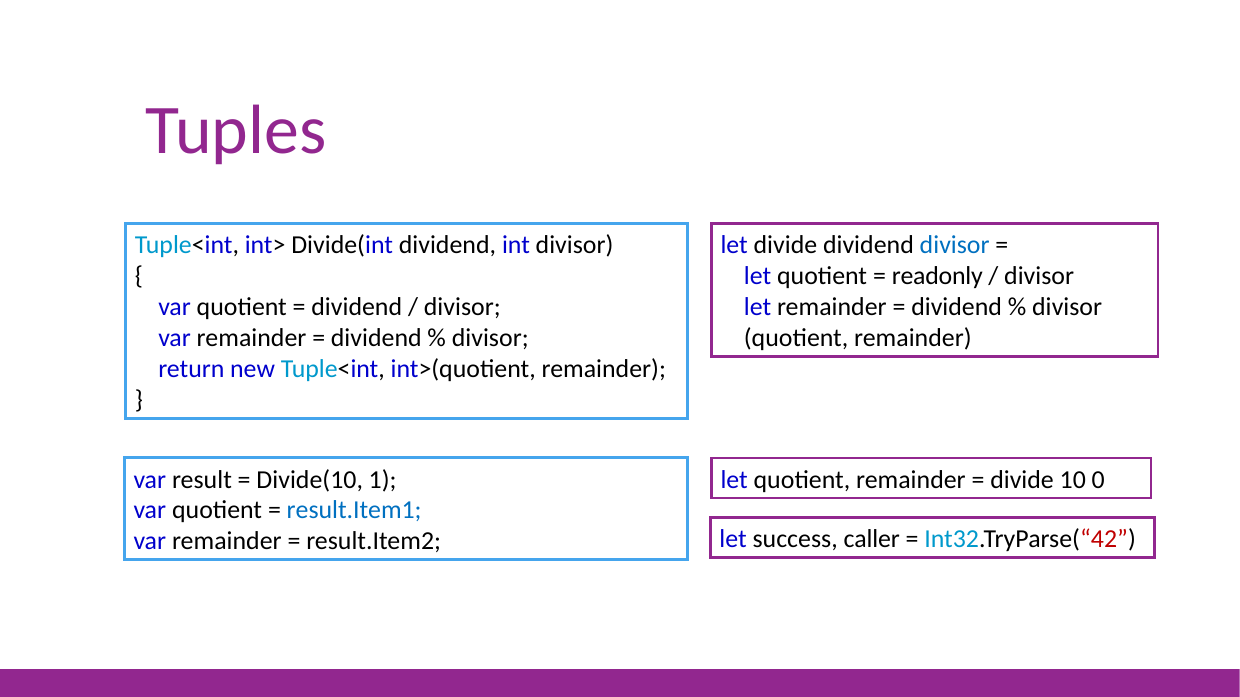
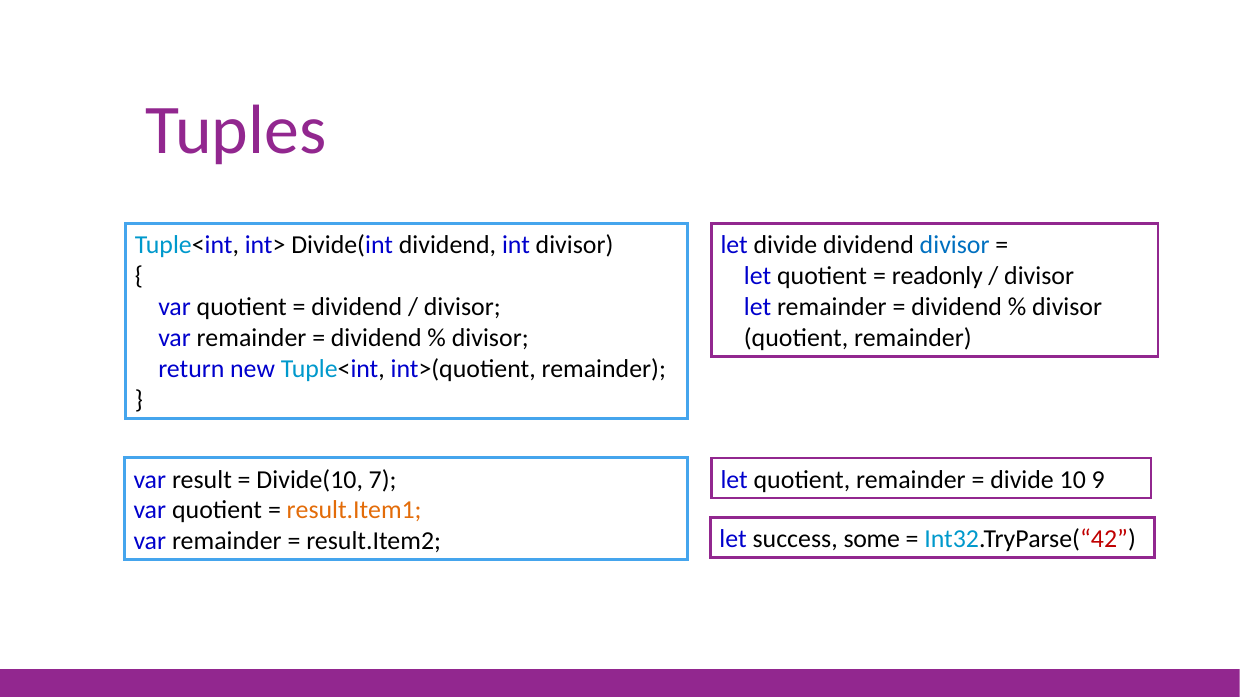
1: 1 -> 7
0: 0 -> 9
result.Item1 colour: blue -> orange
caller: caller -> some
